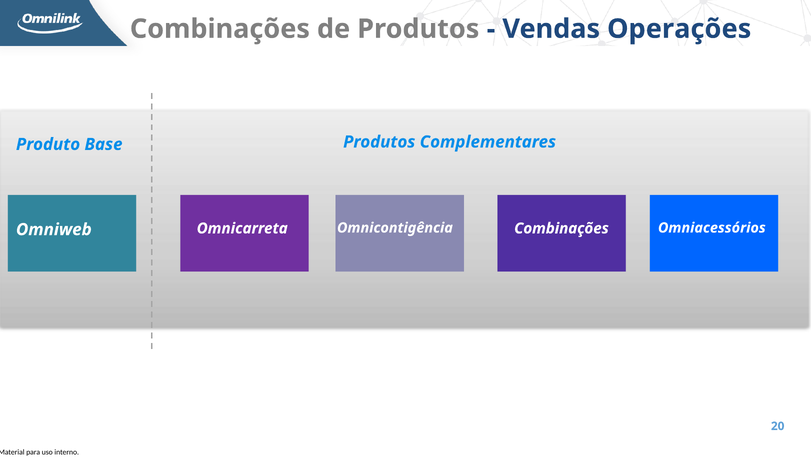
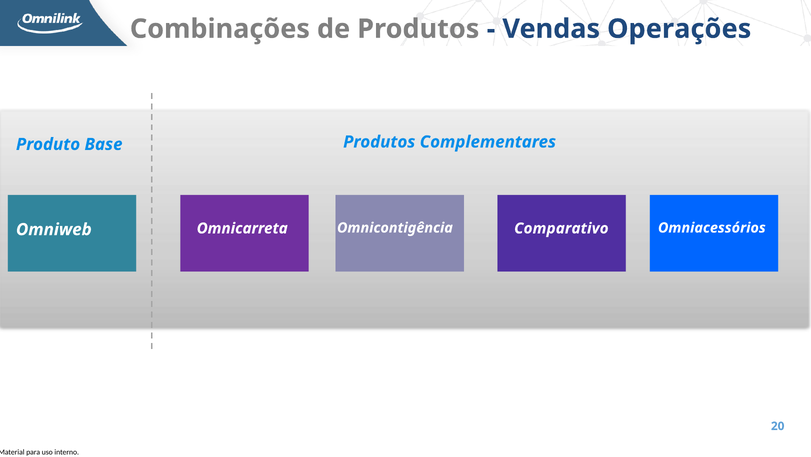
Combinações at (561, 228): Combinações -> Comparativo
